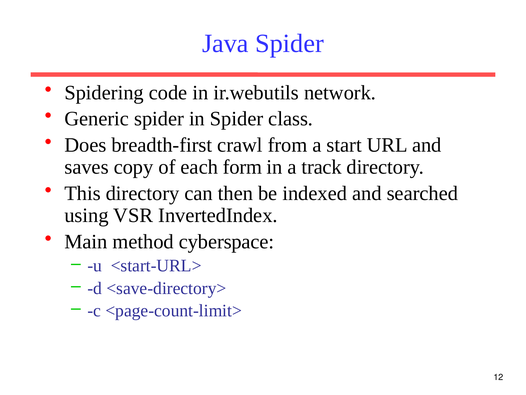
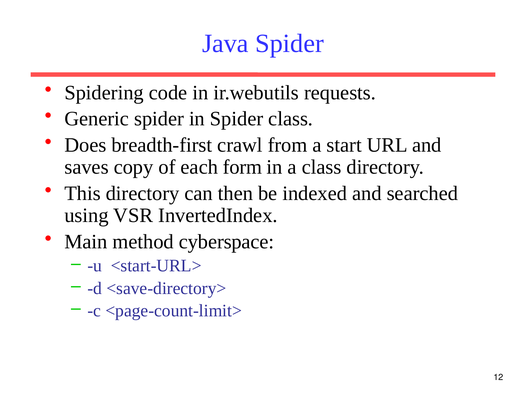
network: network -> requests
a track: track -> class
